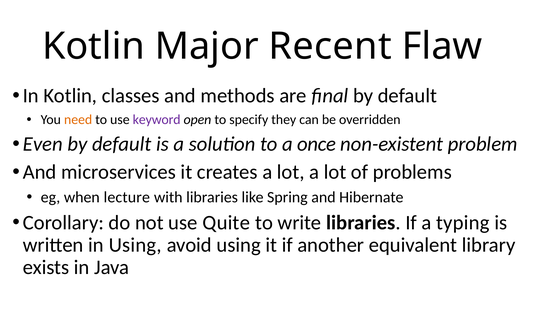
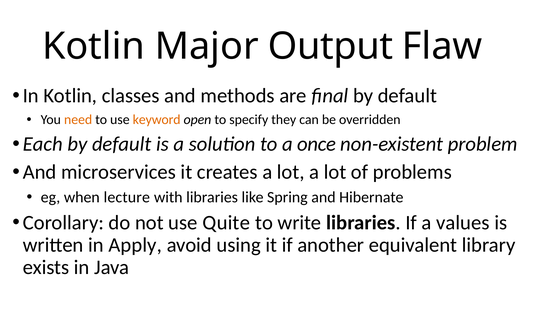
Recent: Recent -> Output
keyword colour: purple -> orange
Even: Even -> Each
typing: typing -> values
in Using: Using -> Apply
